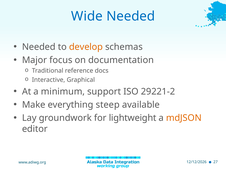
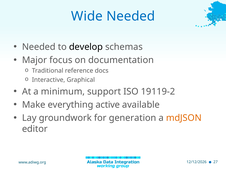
develop colour: orange -> black
29221-2: 29221-2 -> 19119-2
steep: steep -> active
lightweight: lightweight -> generation
